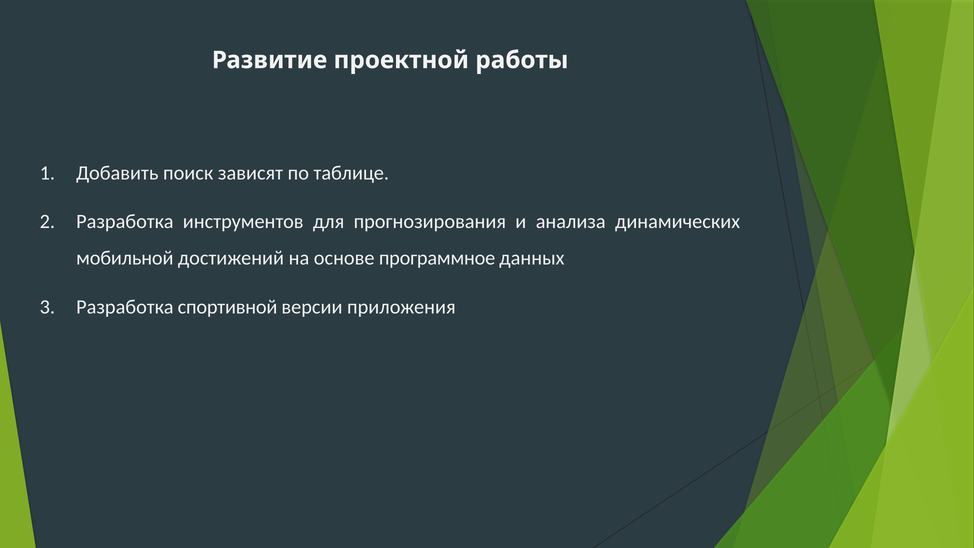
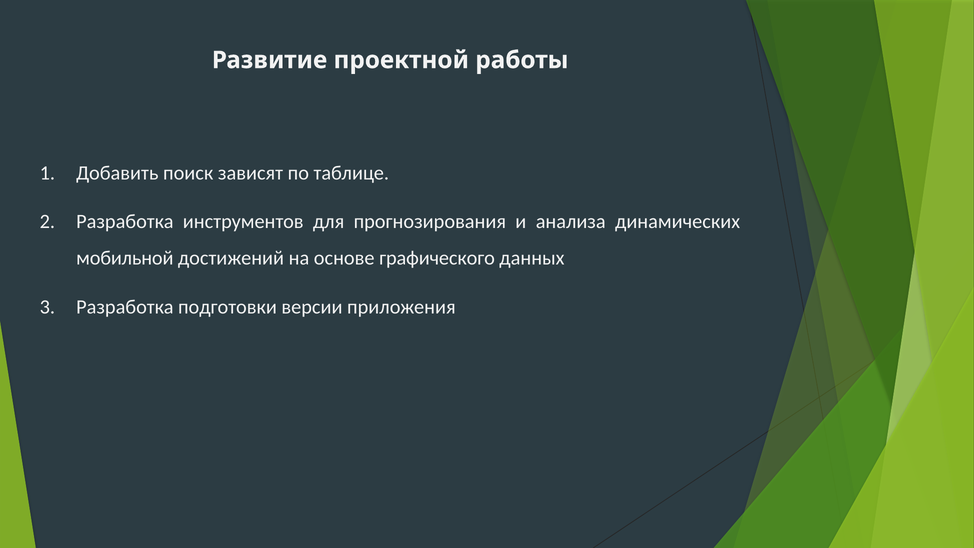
программное: программное -> графического
спортивной: спортивной -> подготовки
